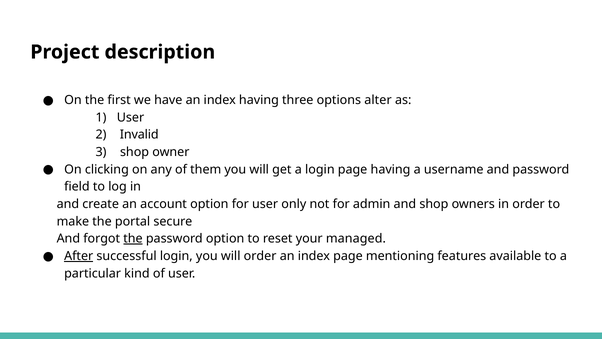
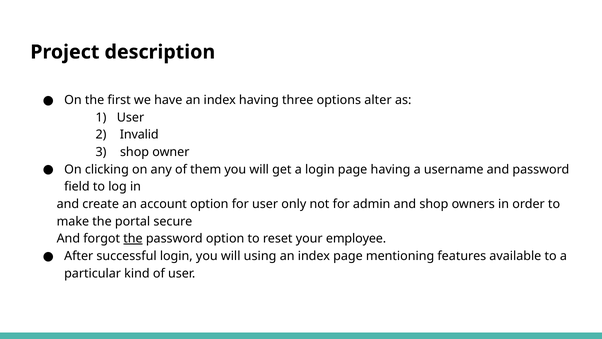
managed: managed -> employee
After underline: present -> none
will order: order -> using
